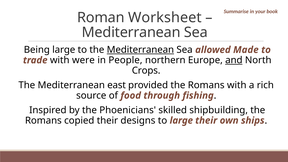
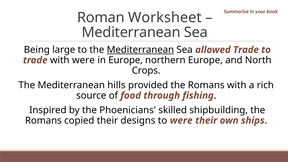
allowed Made: Made -> Trade
in People: People -> Europe
and underline: present -> none
east: east -> hills
to large: large -> were
